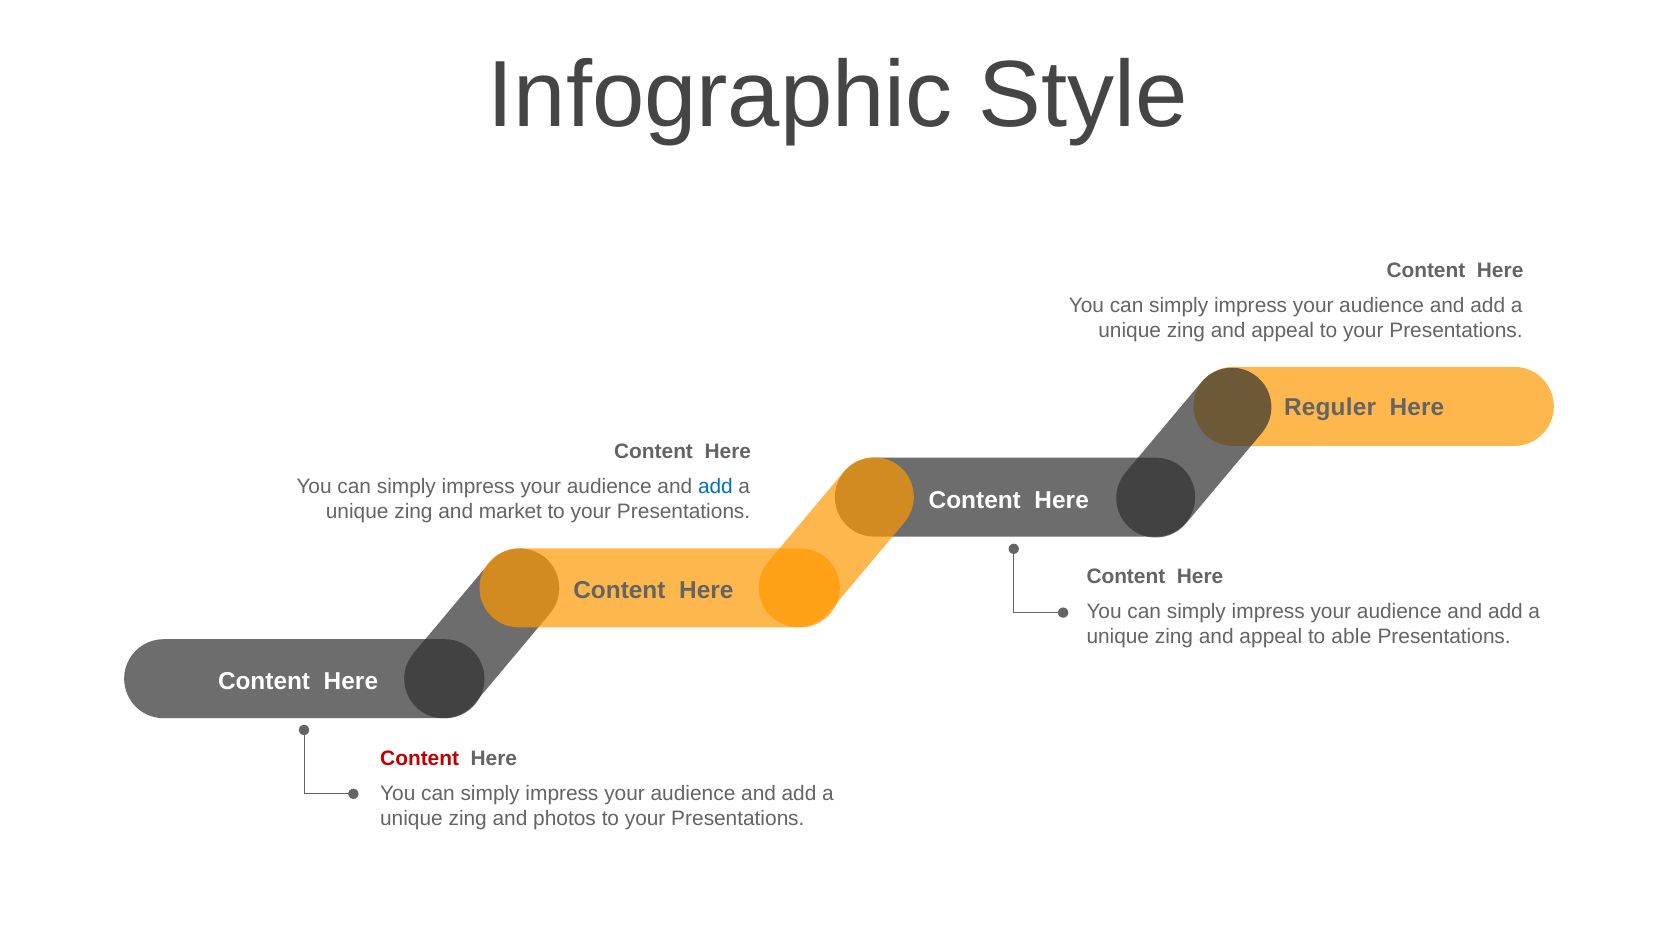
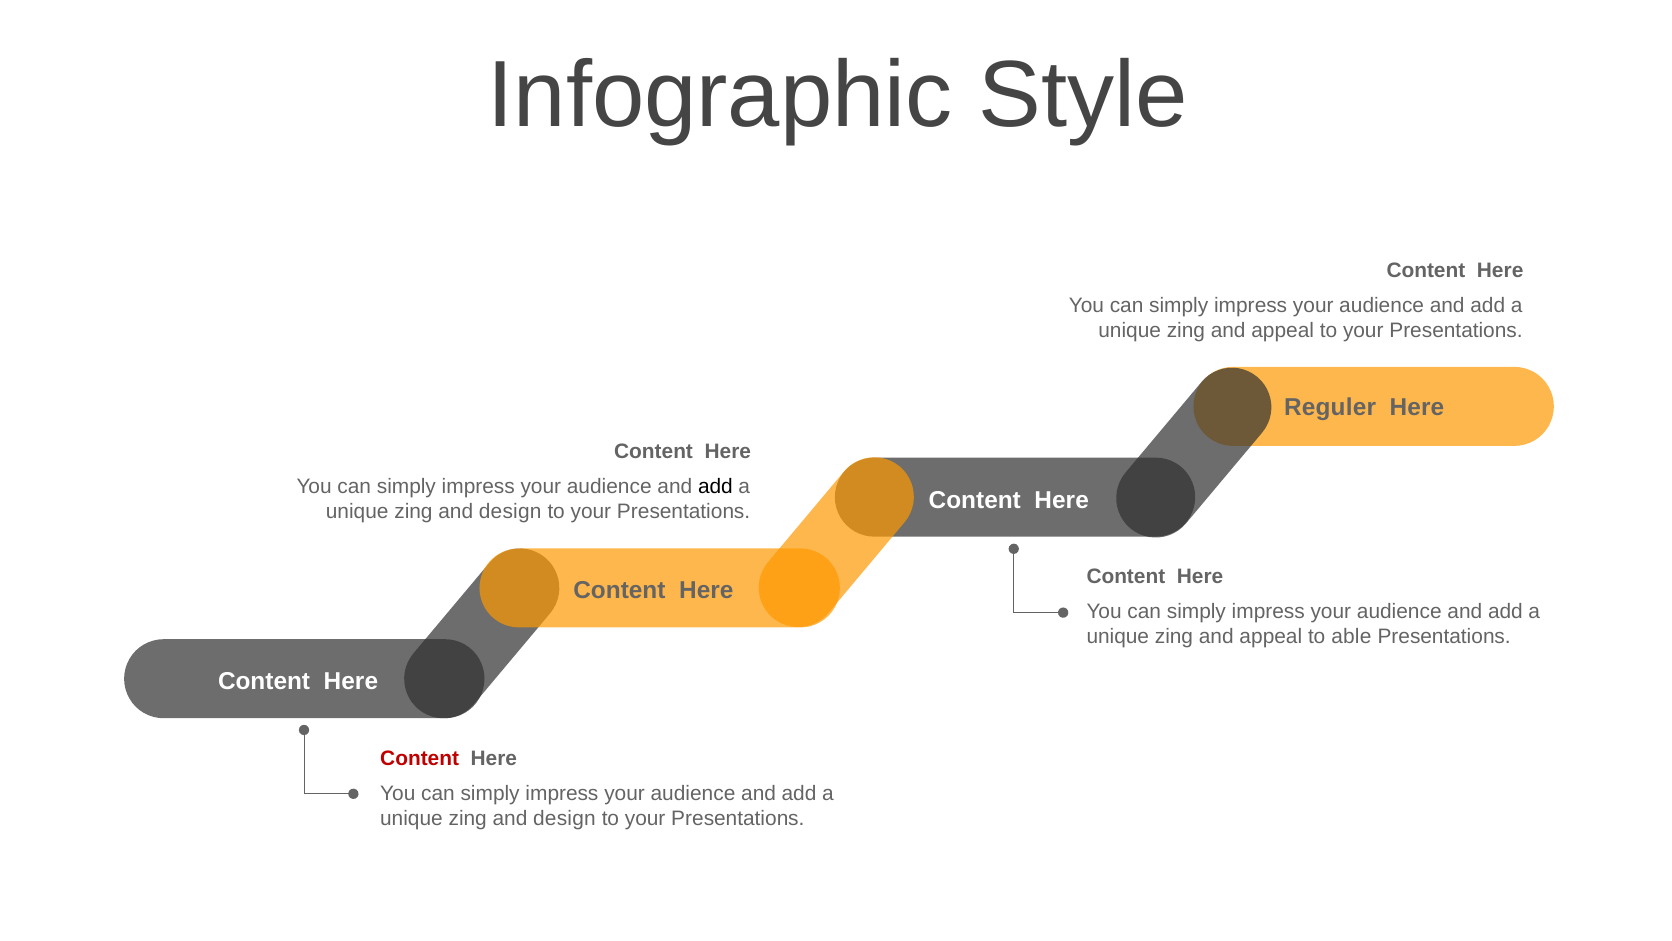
add at (715, 486) colour: blue -> black
market at (510, 511): market -> design
photos at (565, 818): photos -> design
